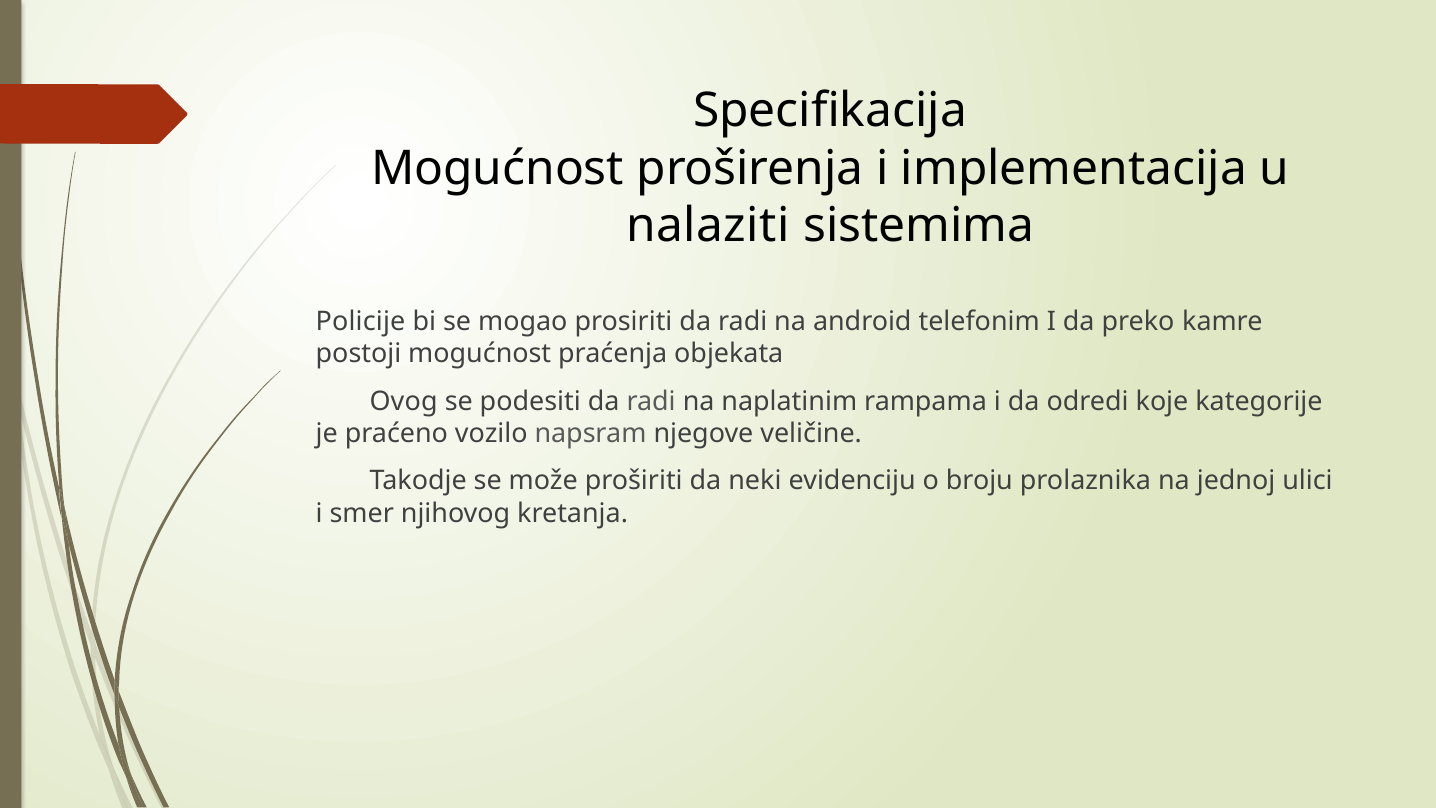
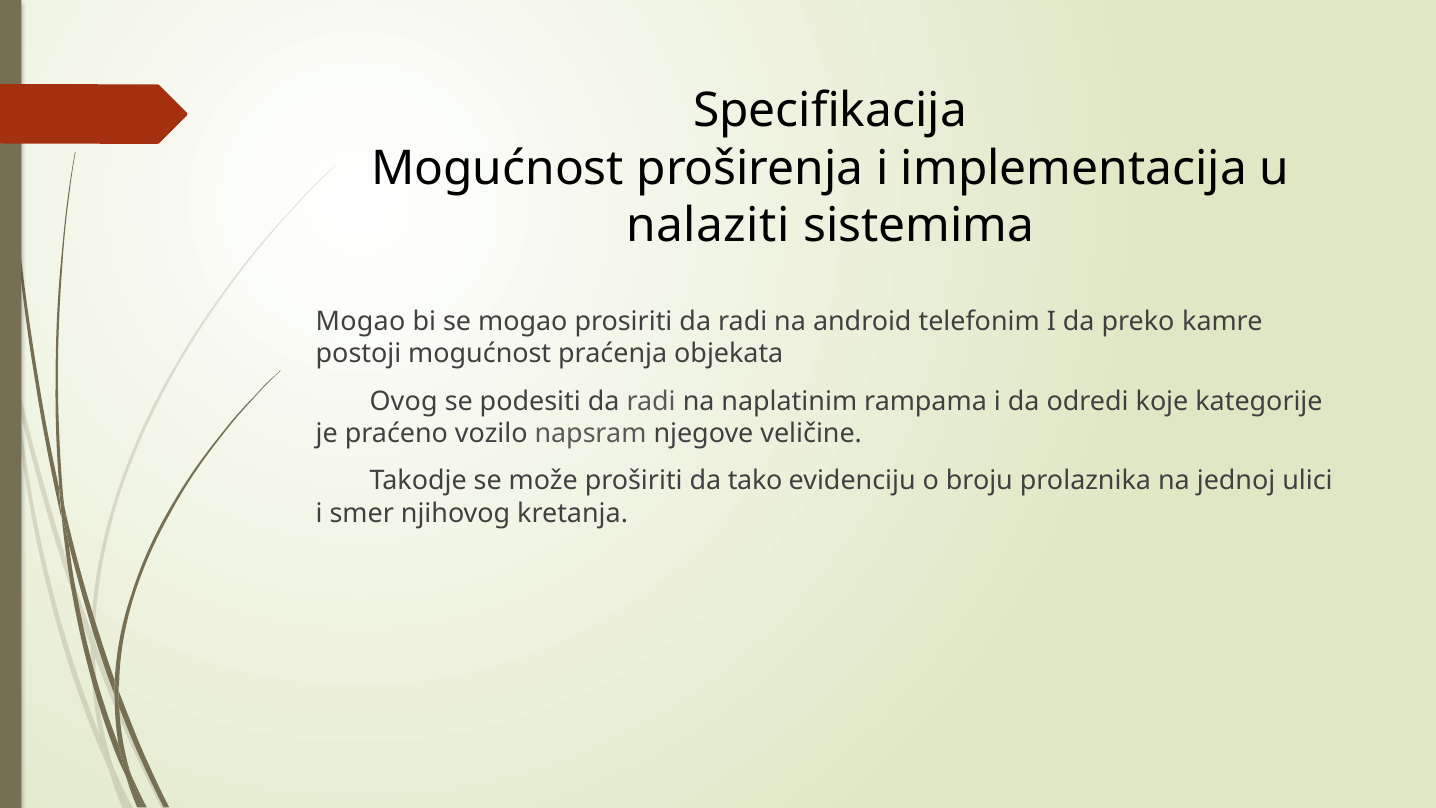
Policije at (361, 322): Policije -> Mogao
neki: neki -> tako
